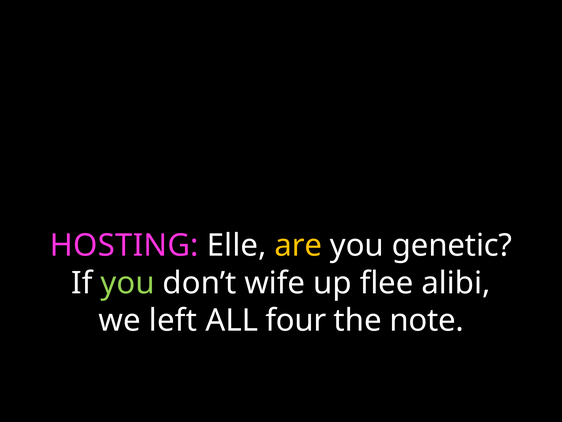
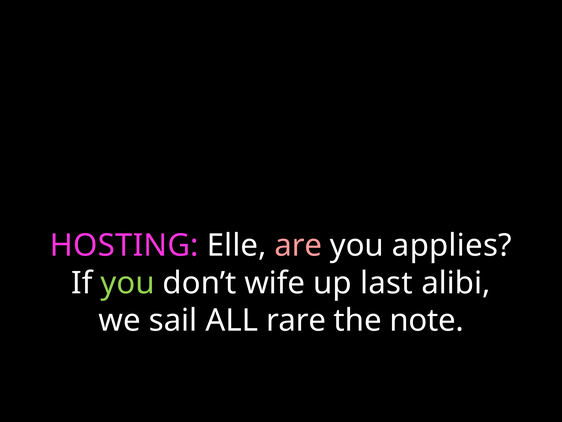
are colour: yellow -> pink
genetic: genetic -> applies
flee: flee -> last
left: left -> sail
four: four -> rare
